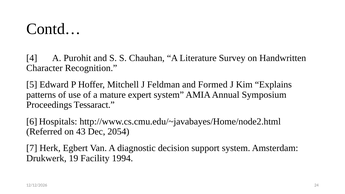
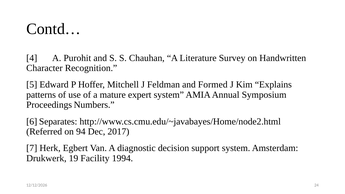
Tessaract: Tessaract -> Numbers
Hospitals: Hospitals -> Separates
43: 43 -> 94
2054: 2054 -> 2017
